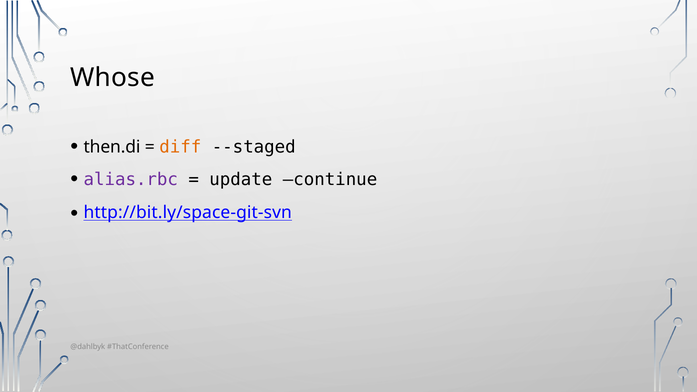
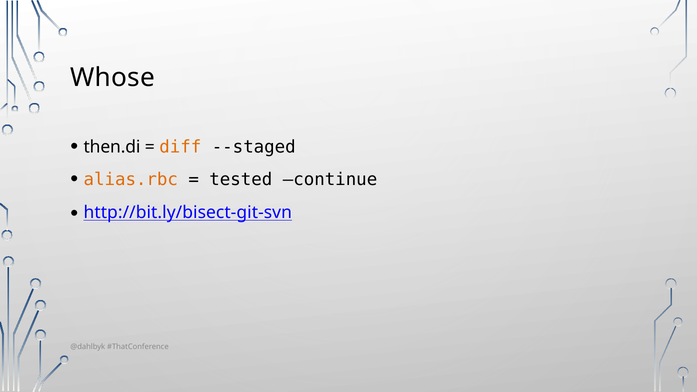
alias.rbc colour: purple -> orange
update: update -> tested
http://bit.ly/space-git-svn: http://bit.ly/space-git-svn -> http://bit.ly/bisect-git-svn
